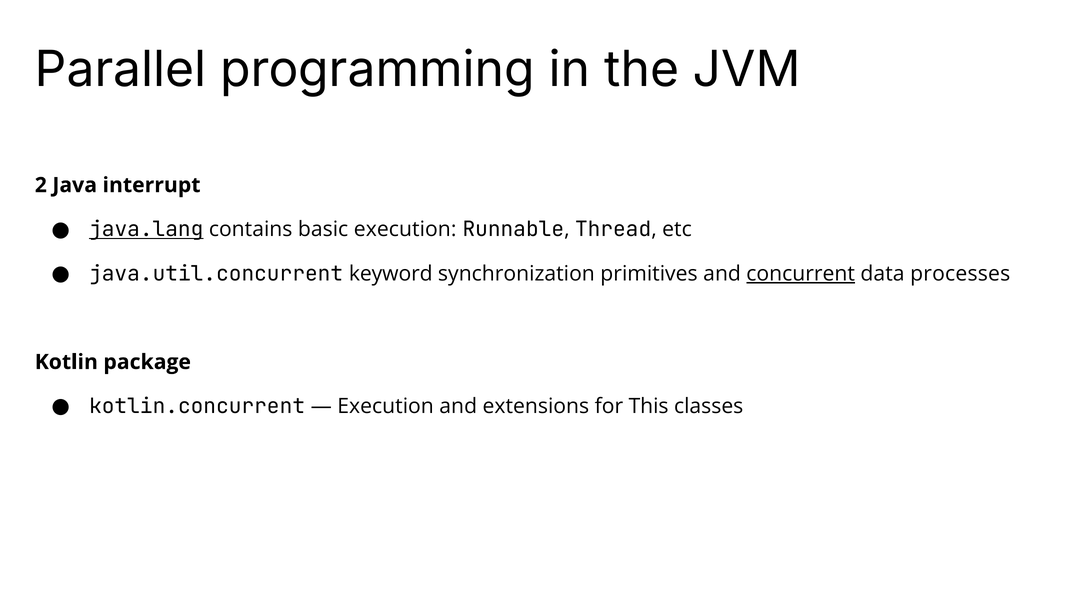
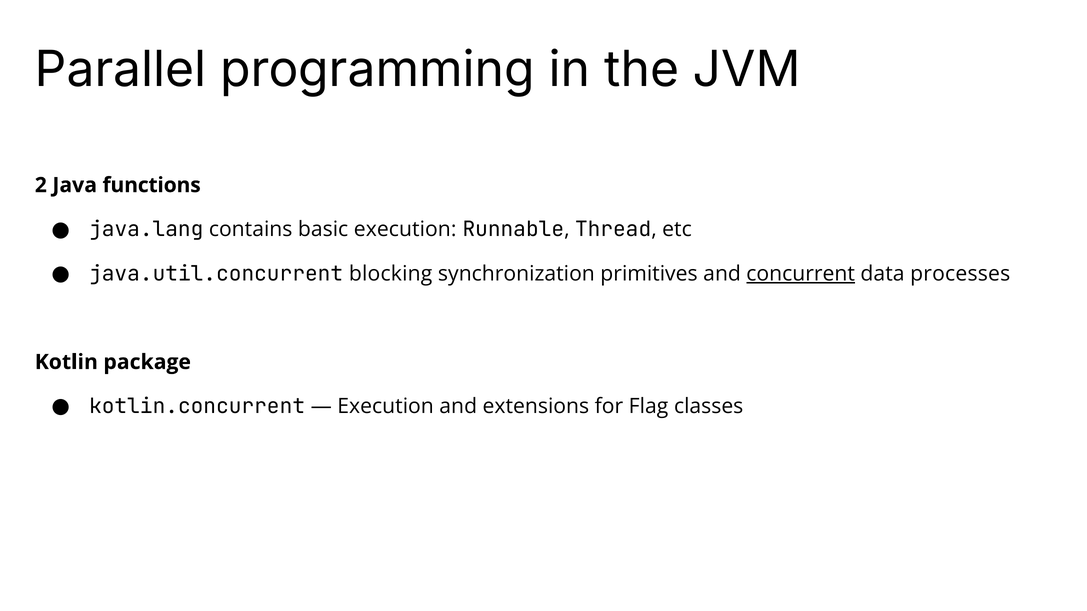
interrupt: interrupt -> functions
java.lang underline: present -> none
keyword: keyword -> blocking
This: This -> Flag
